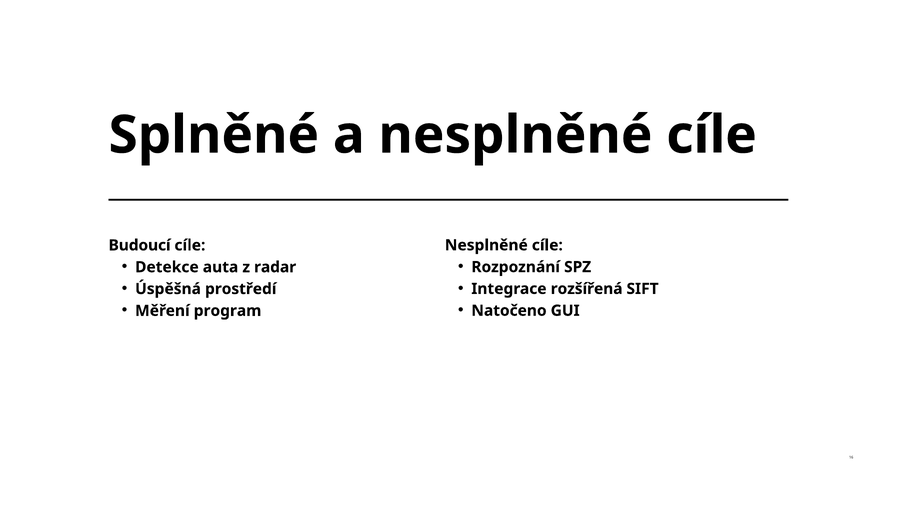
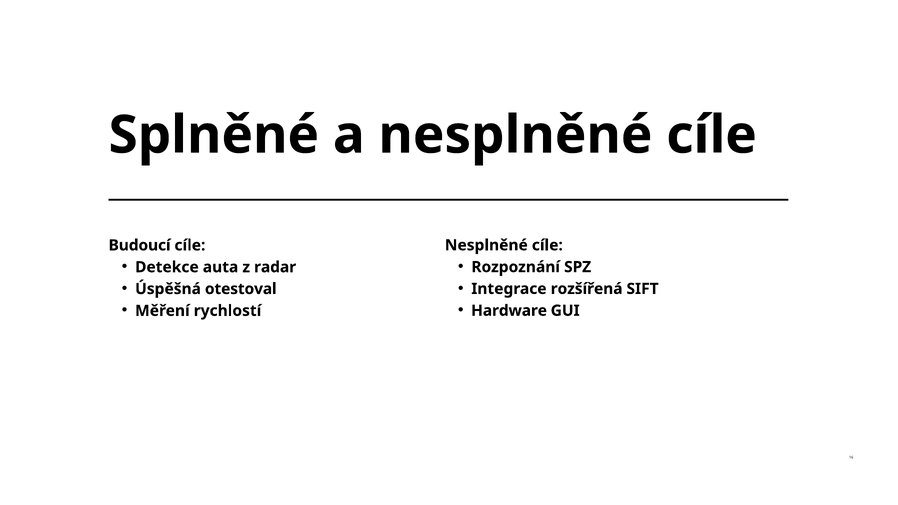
prostředí: prostředí -> otestoval
Natočeno: Natočeno -> Hardware
program: program -> rychlostí
